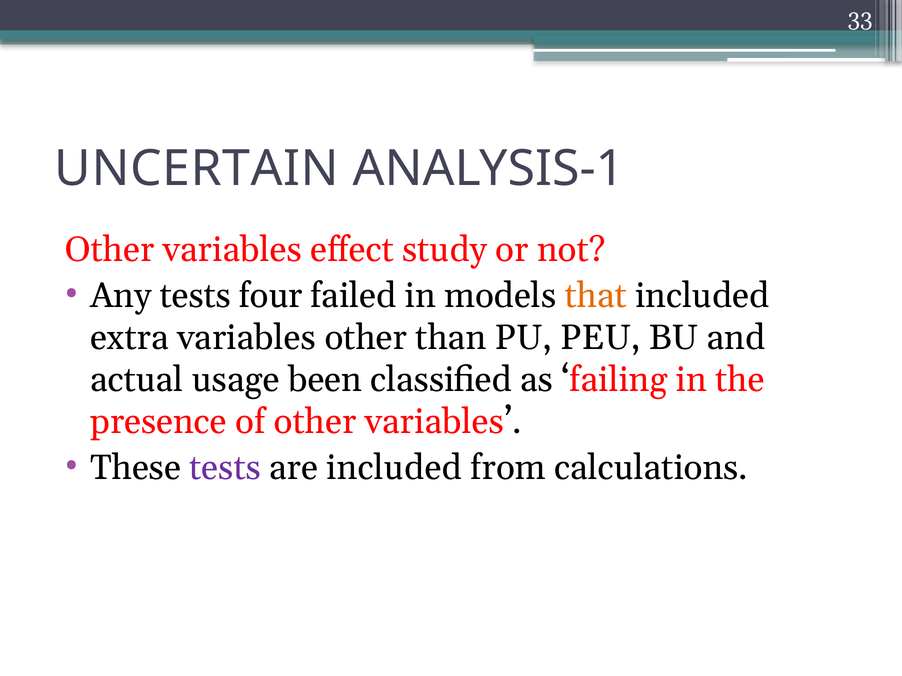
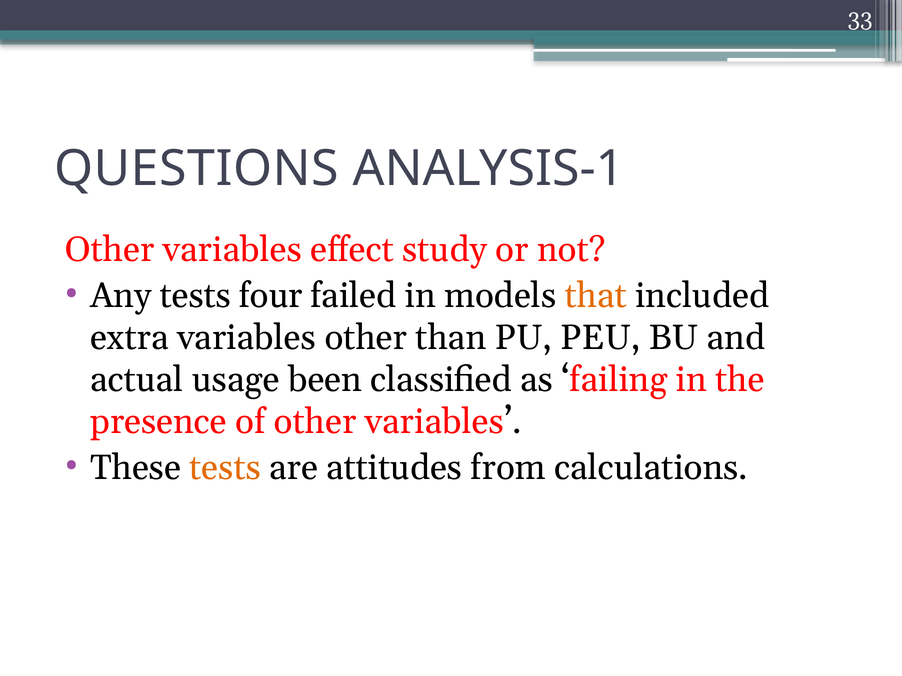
UNCERTAIN: UNCERTAIN -> QUESTIONS
tests at (225, 468) colour: purple -> orange
are included: included -> attitudes
